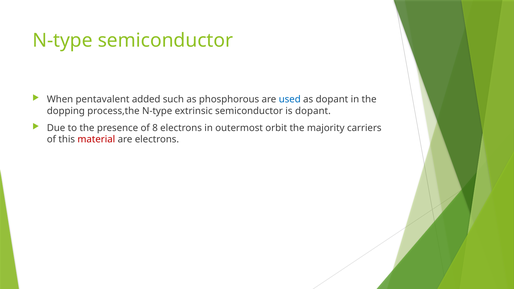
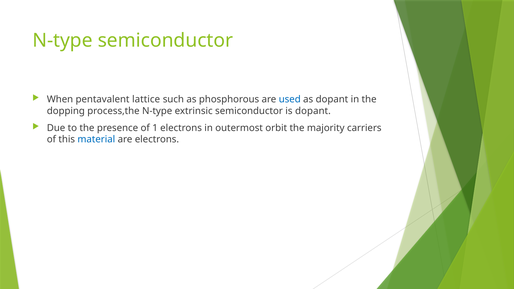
added: added -> lattice
8: 8 -> 1
material colour: red -> blue
